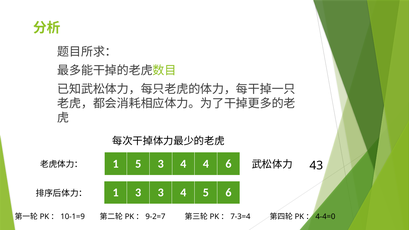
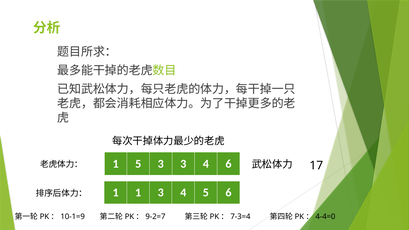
5 3 4: 4 -> 3
43: 43 -> 17
1 3: 3 -> 1
